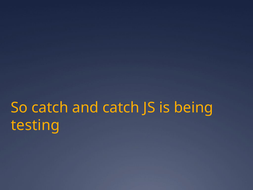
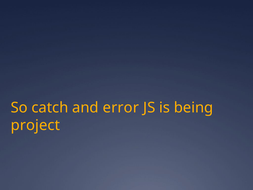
and catch: catch -> error
testing: testing -> project
